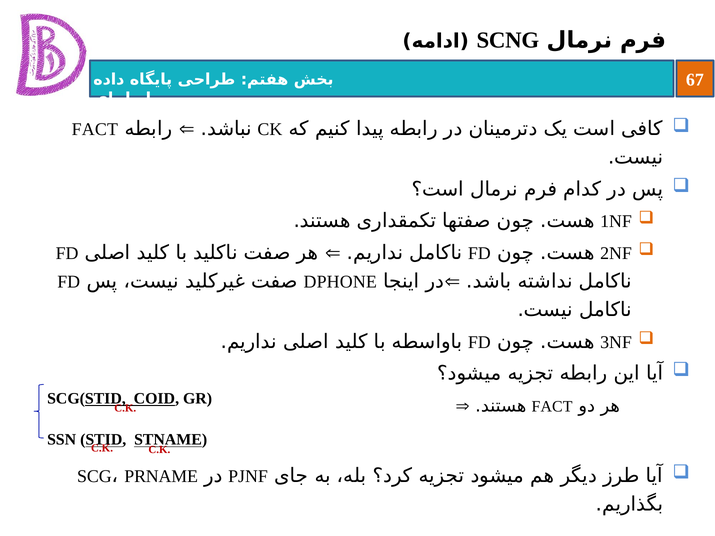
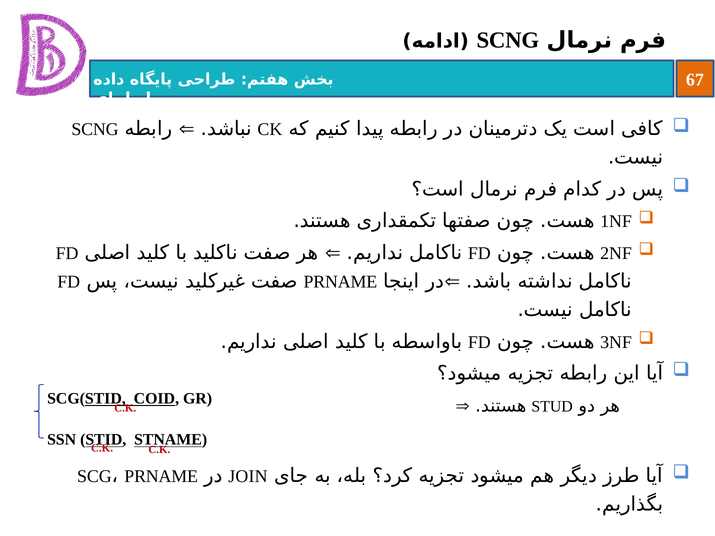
FACT at (95, 130): FACT -> SCNG
DPHONE at (340, 282): DPHONE -> PRNAME
FACT at (552, 407): FACT -> STUD
PJNF: PJNF -> JOIN
